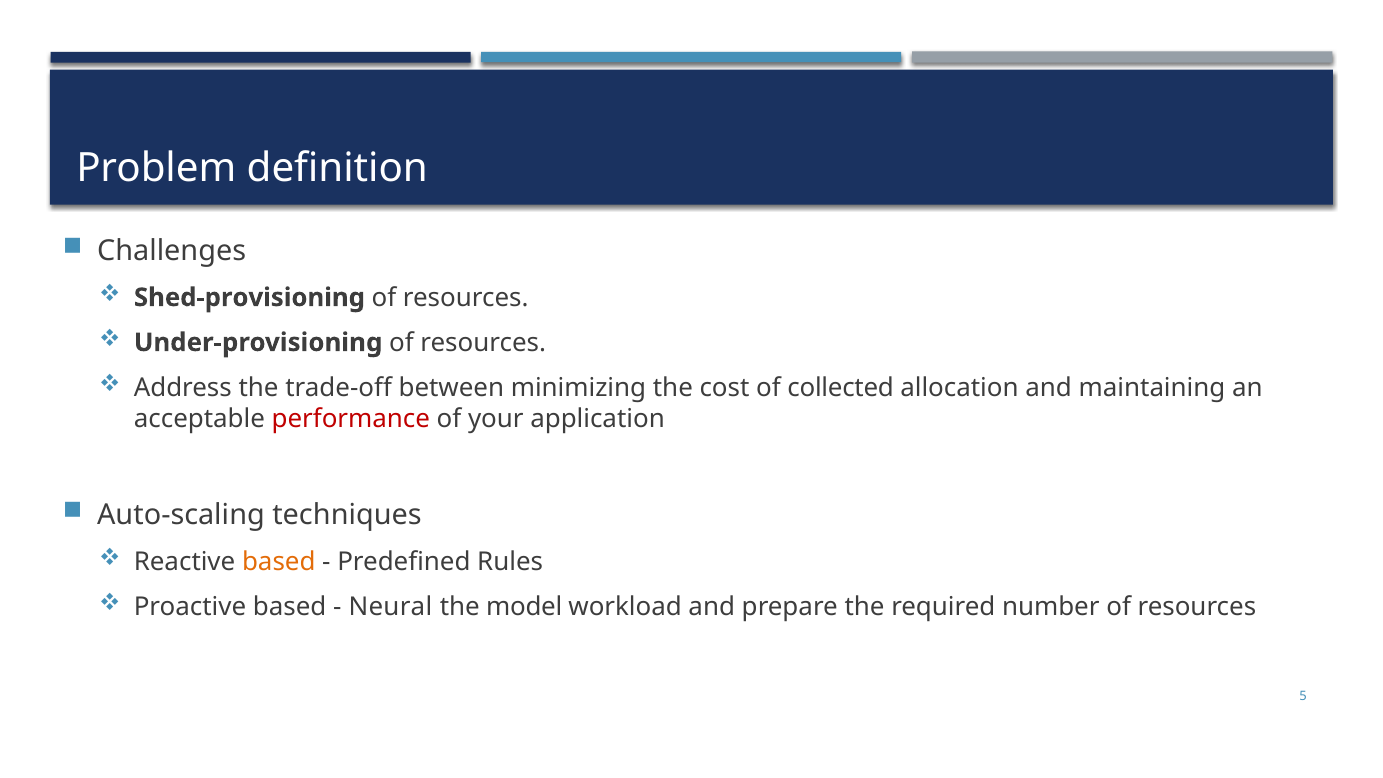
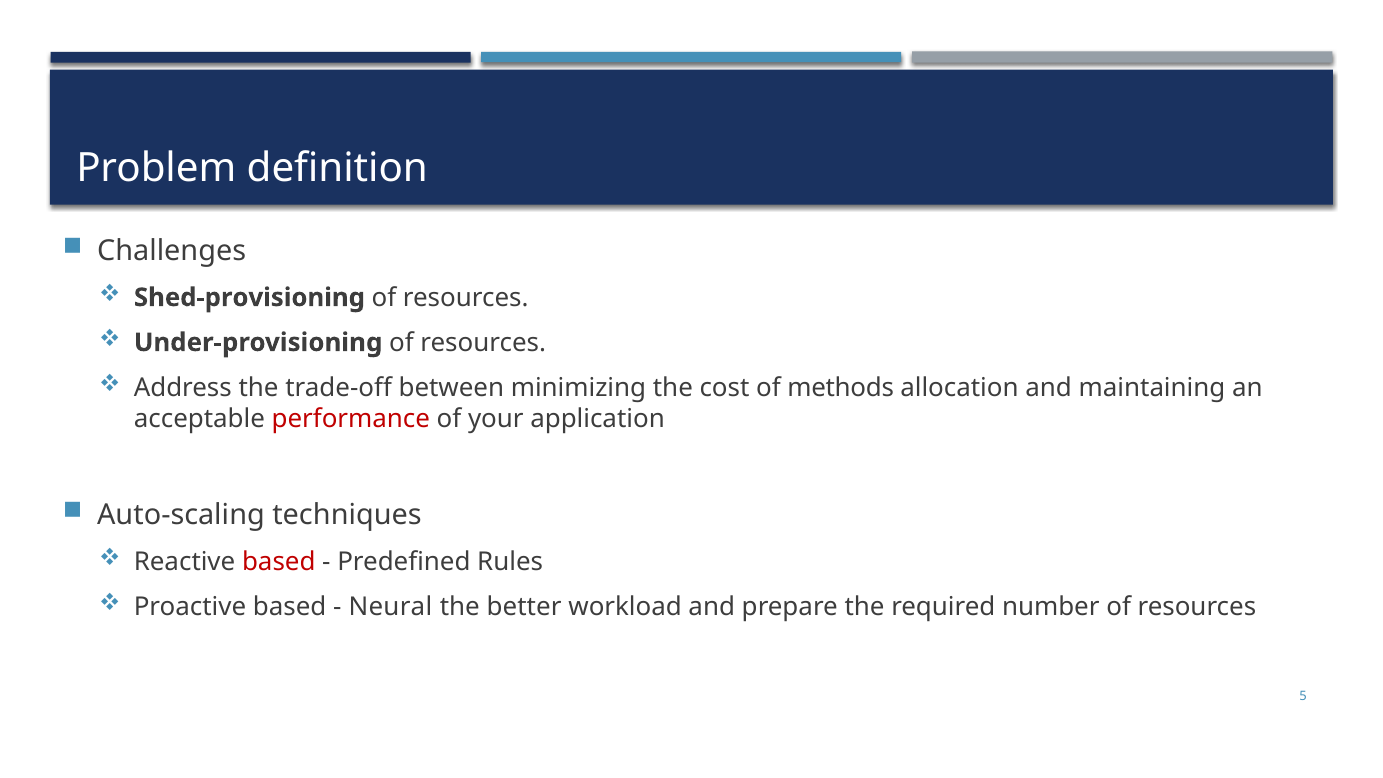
collected: collected -> methods
based at (279, 562) colour: orange -> red
model: model -> better
